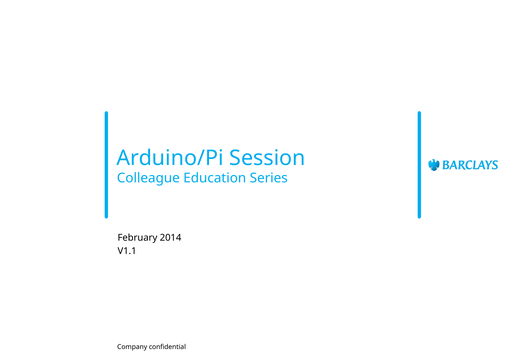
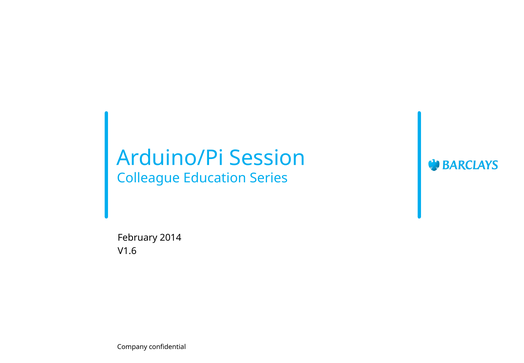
V1.1: V1.1 -> V1.6
